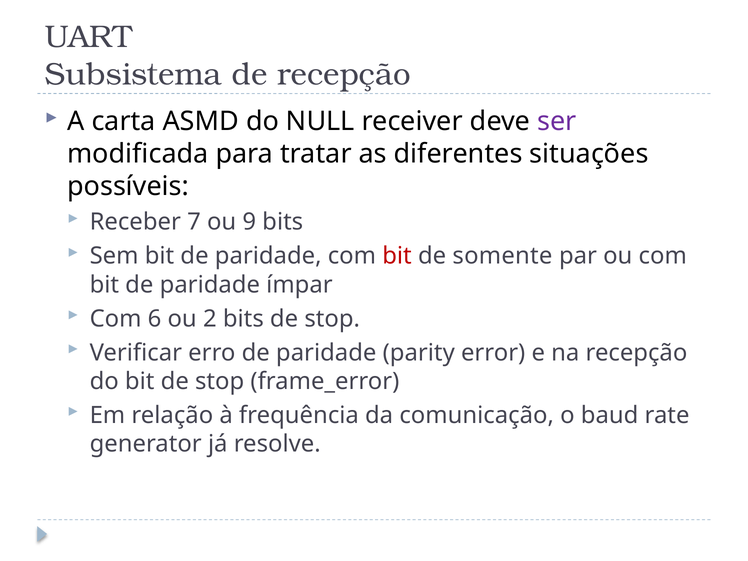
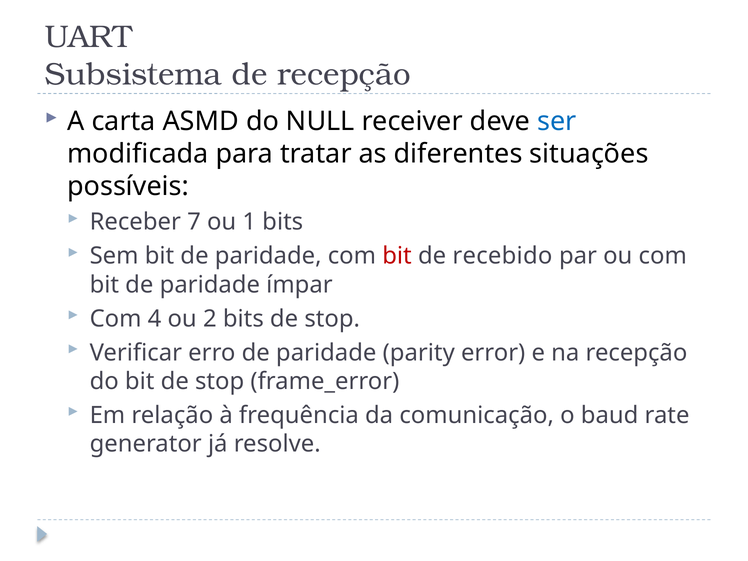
ser colour: purple -> blue
9: 9 -> 1
somente: somente -> recebido
6: 6 -> 4
